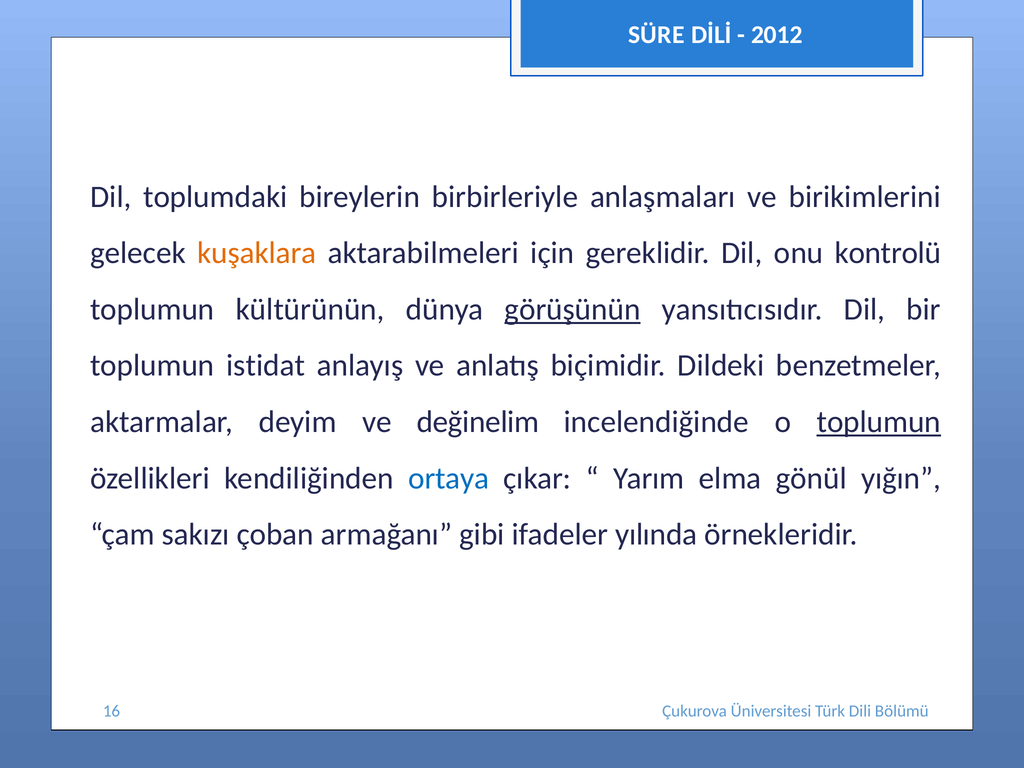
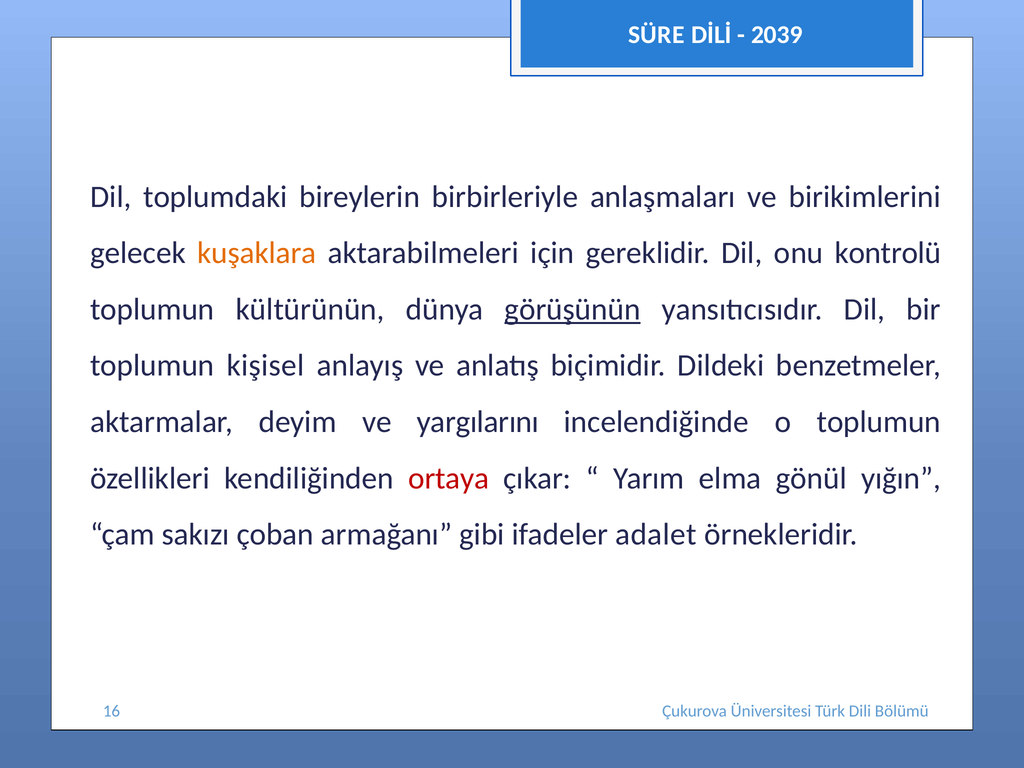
2012: 2012 -> 2039
istidat: istidat -> kişisel
değinelim: değinelim -> yargılarını
toplumun at (879, 422) underline: present -> none
ortaya colour: blue -> red
yılında: yılında -> adalet
